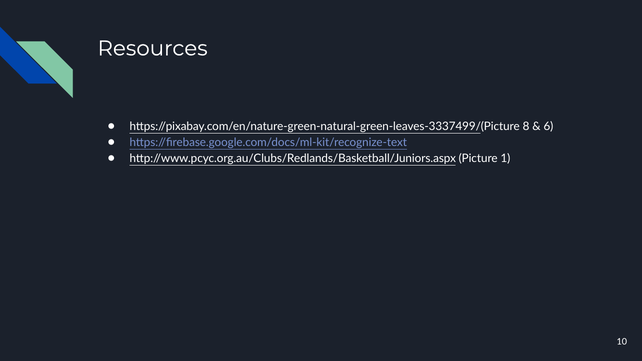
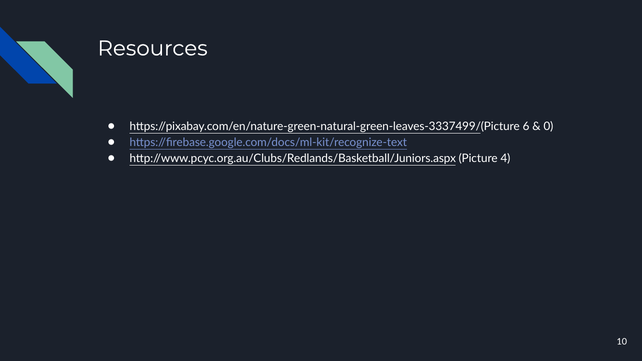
8: 8 -> 6
6: 6 -> 0
1: 1 -> 4
